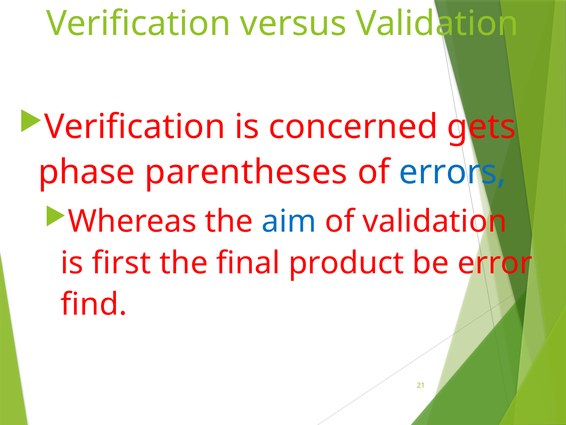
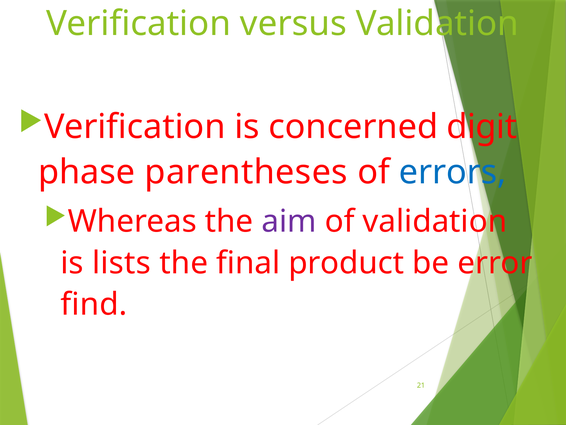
gets: gets -> digit
aim colour: blue -> purple
first: first -> lists
